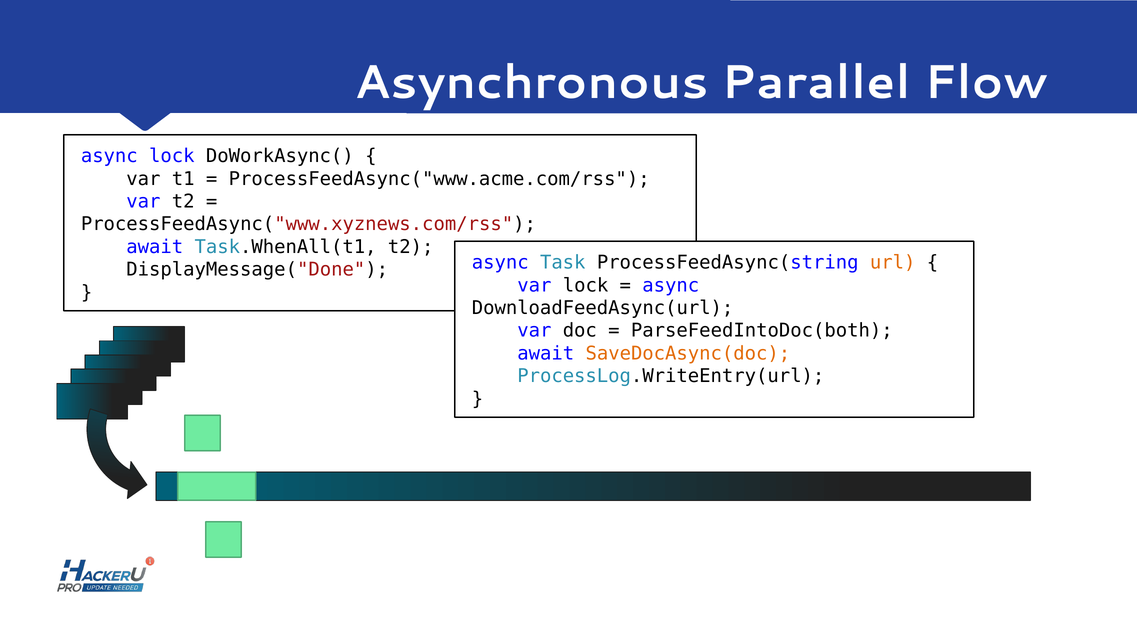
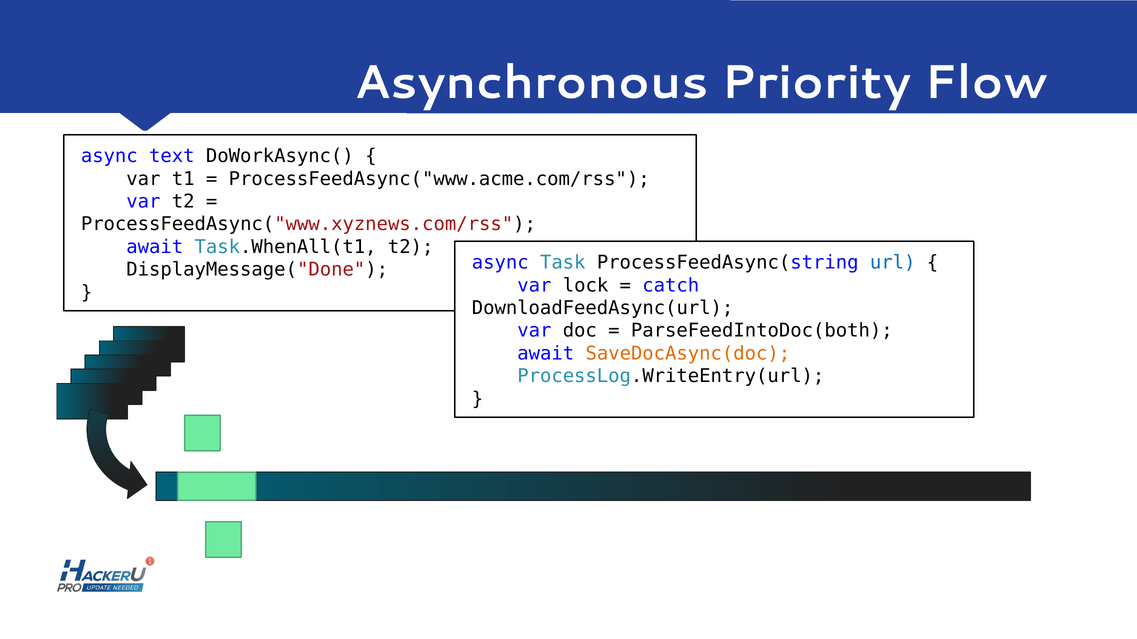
Parallel: Parallel -> Priority
async lock: lock -> text
url colour: orange -> blue
async at (671, 286): async -> catch
